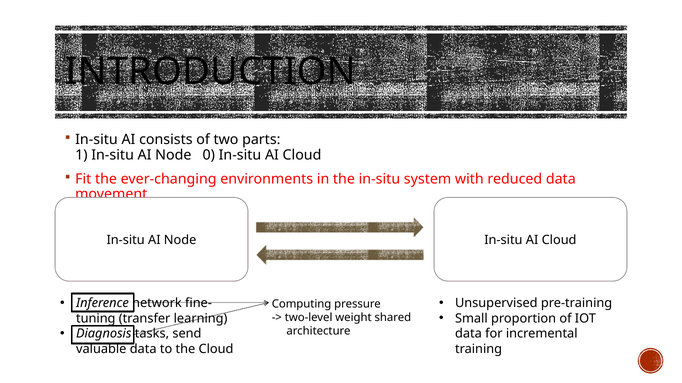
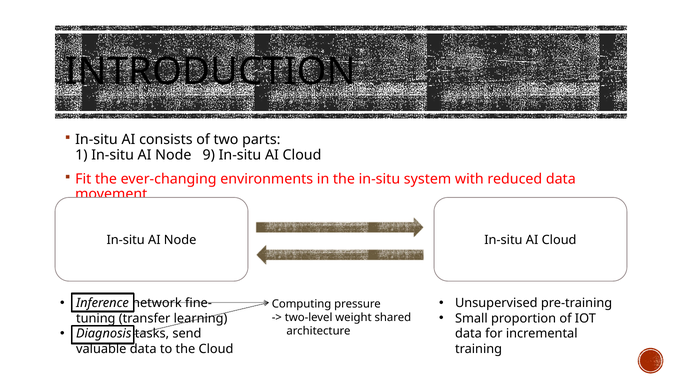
0: 0 -> 9
